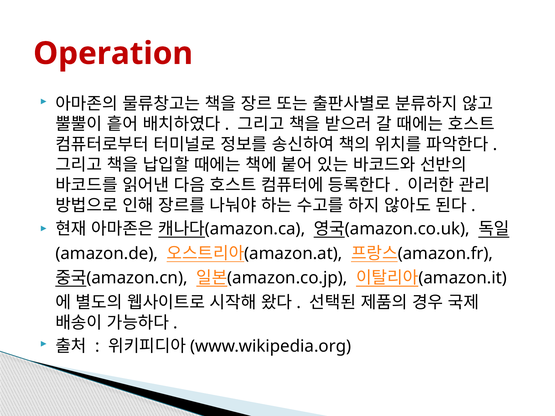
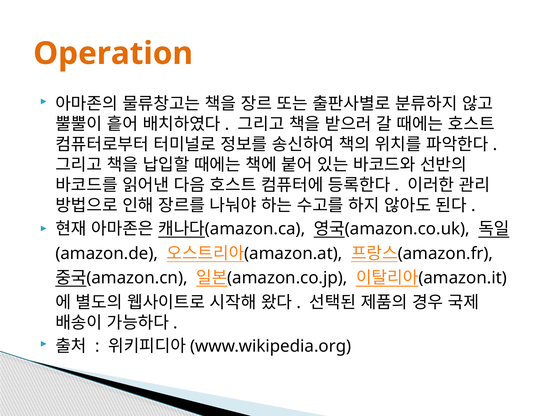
Operation colour: red -> orange
